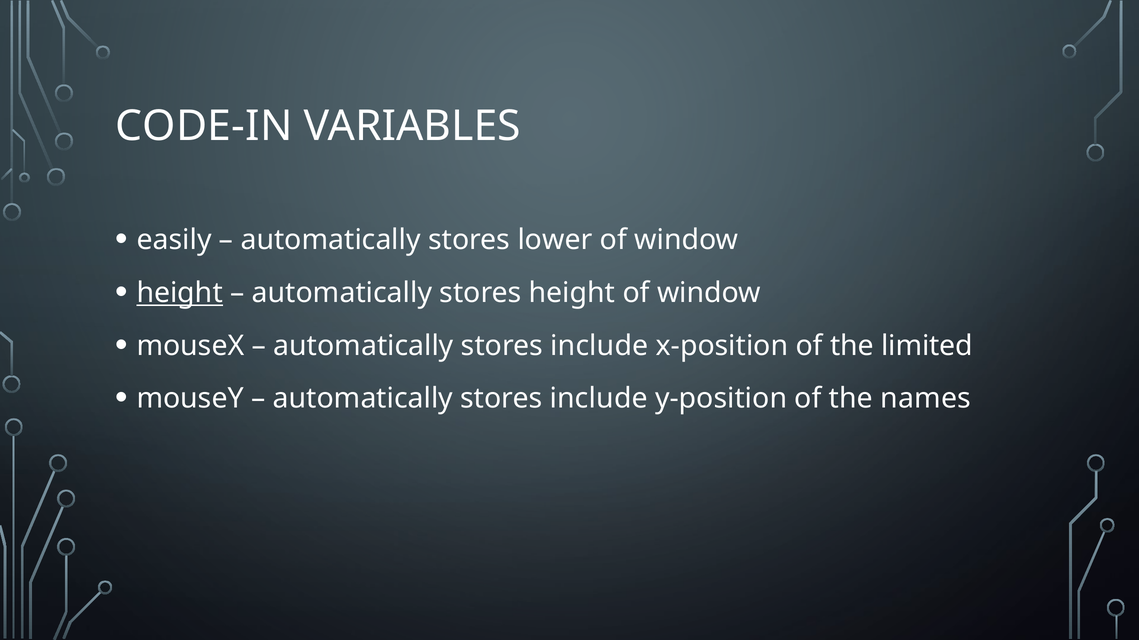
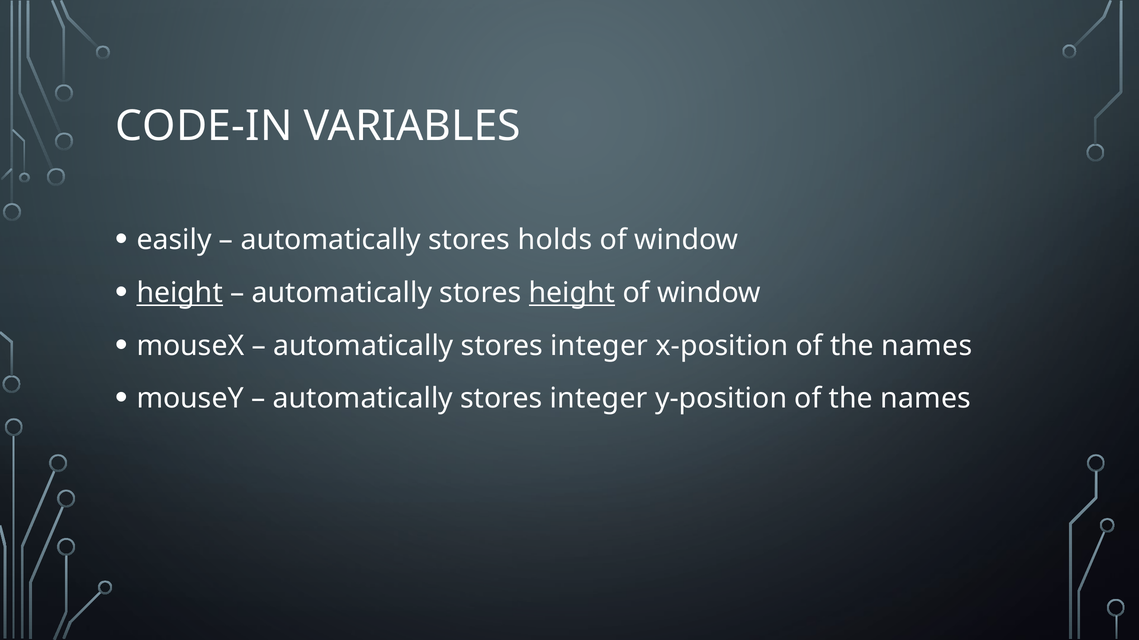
lower: lower -> holds
height at (572, 293) underline: none -> present
include at (599, 346): include -> integer
x-position of the limited: limited -> names
include at (599, 399): include -> integer
